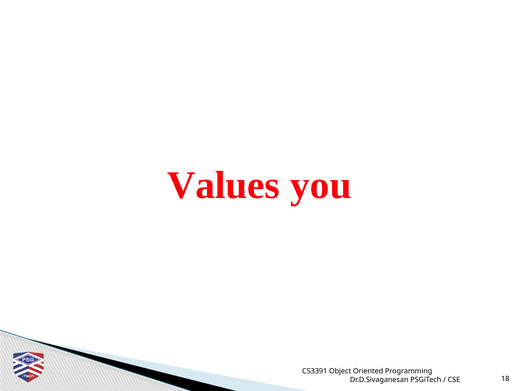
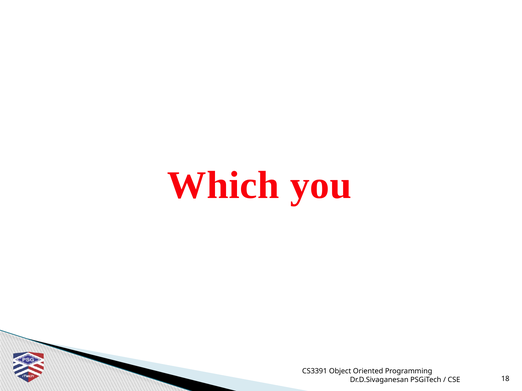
Values: Values -> Which
